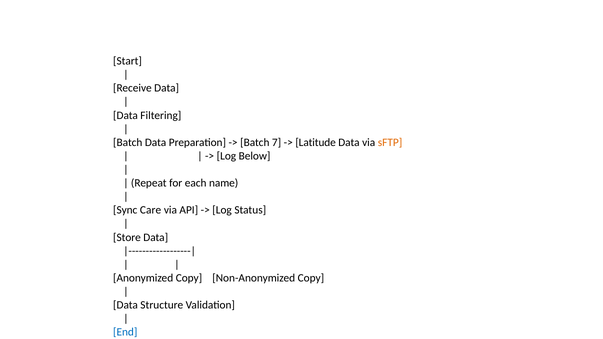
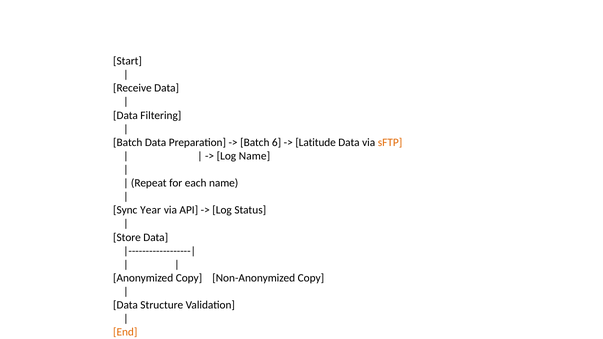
7: 7 -> 6
Log Below: Below -> Name
Care: Care -> Year
End colour: blue -> orange
